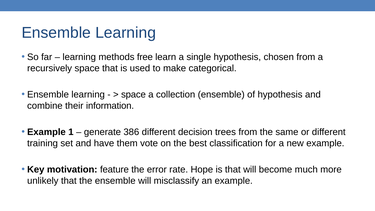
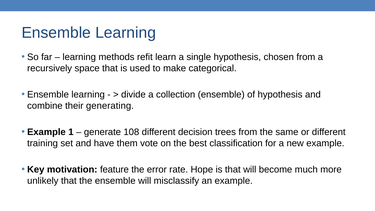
free: free -> refit
space at (133, 94): space -> divide
information: information -> generating
386: 386 -> 108
